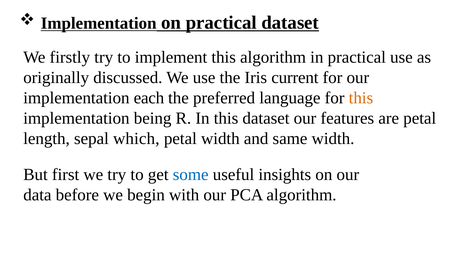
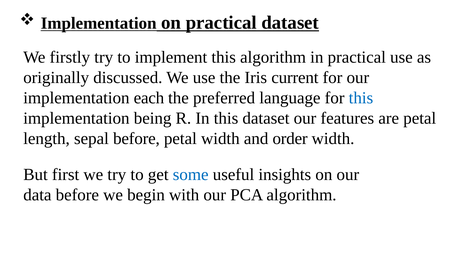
this at (361, 98) colour: orange -> blue
sepal which: which -> before
same: same -> order
